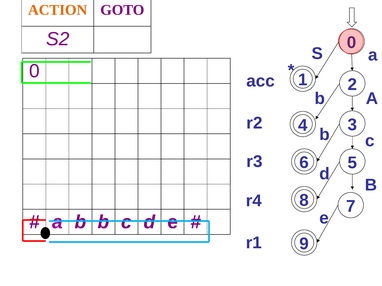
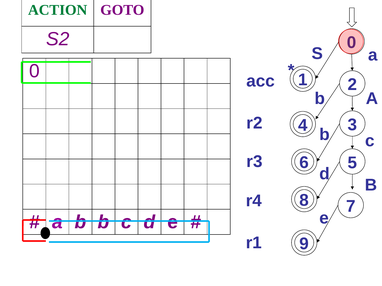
ACTION colour: orange -> green
